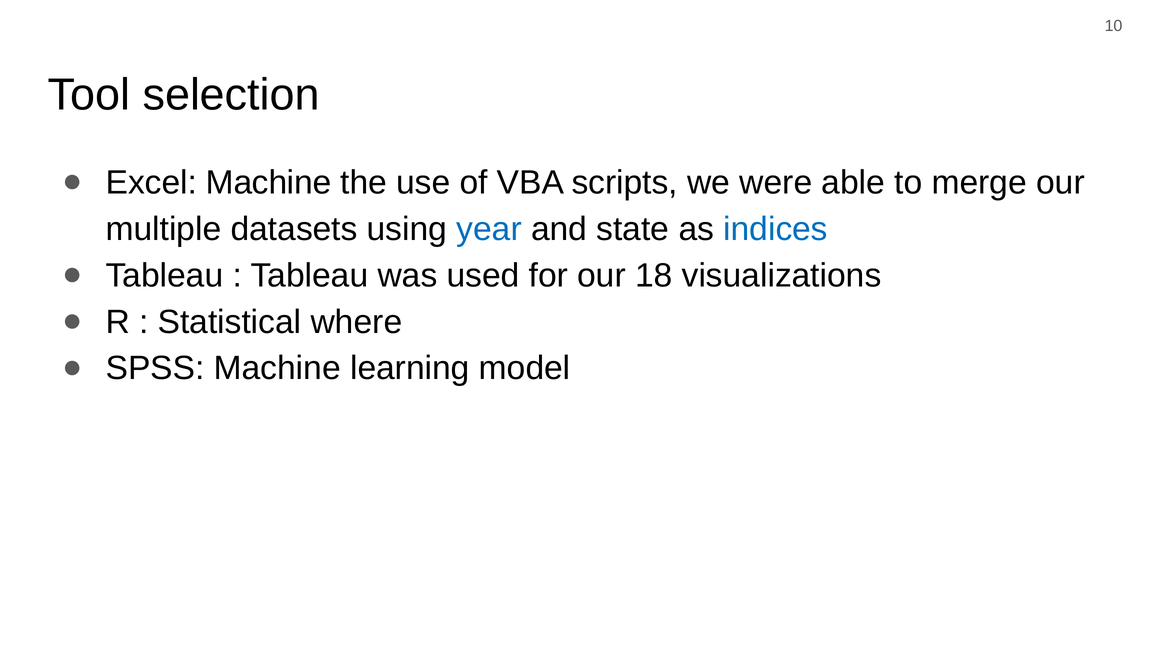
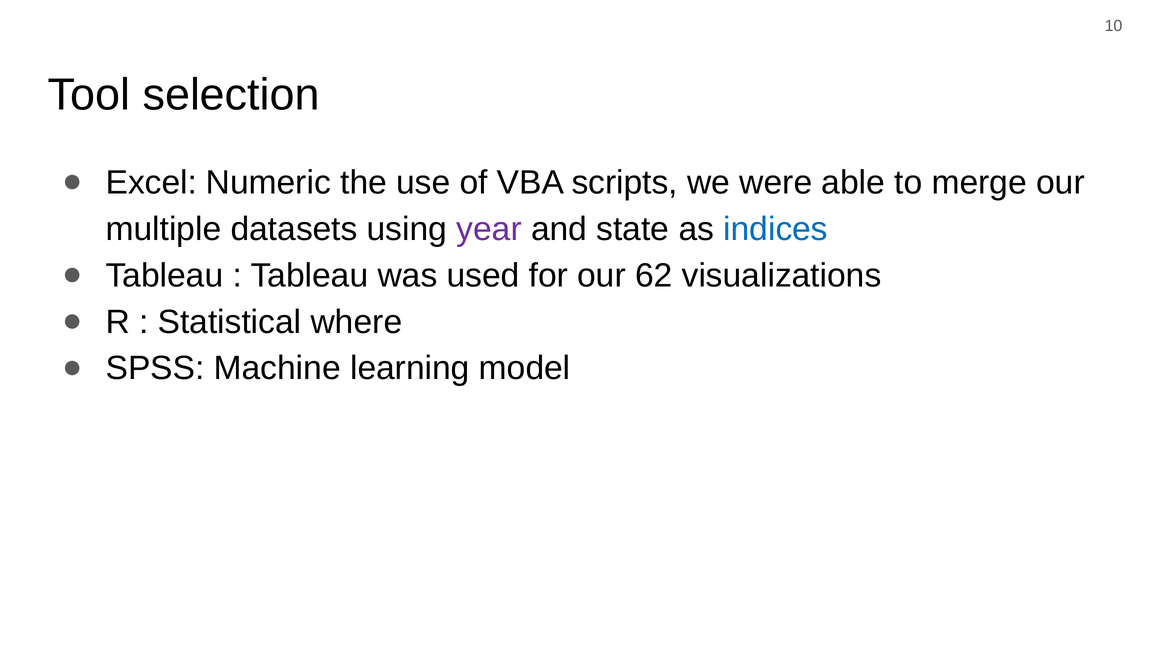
Excel Machine: Machine -> Numeric
year colour: blue -> purple
18: 18 -> 62
